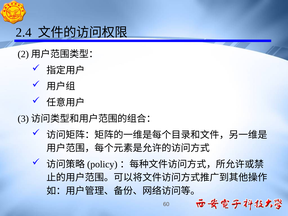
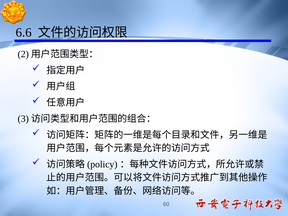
2.4: 2.4 -> 6.6
